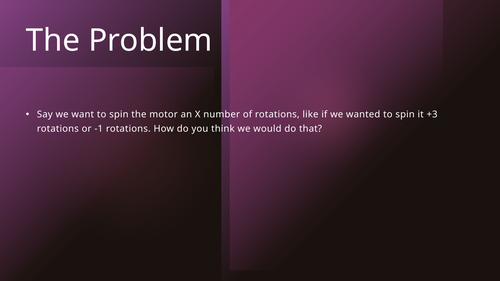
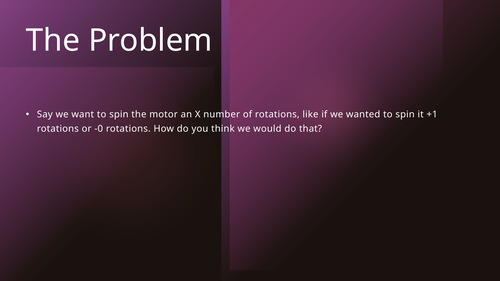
+3: +3 -> +1
-1: -1 -> -0
